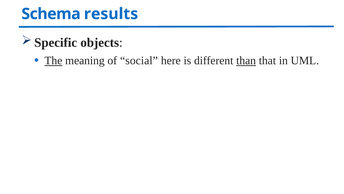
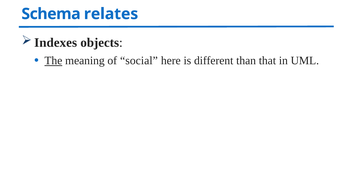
results: results -> relates
Specific: Specific -> Indexes
than underline: present -> none
